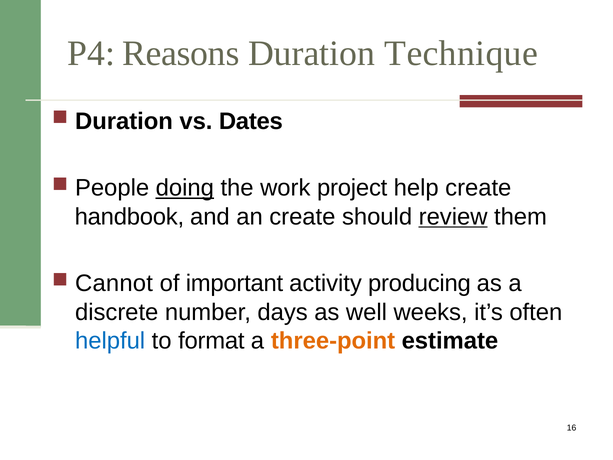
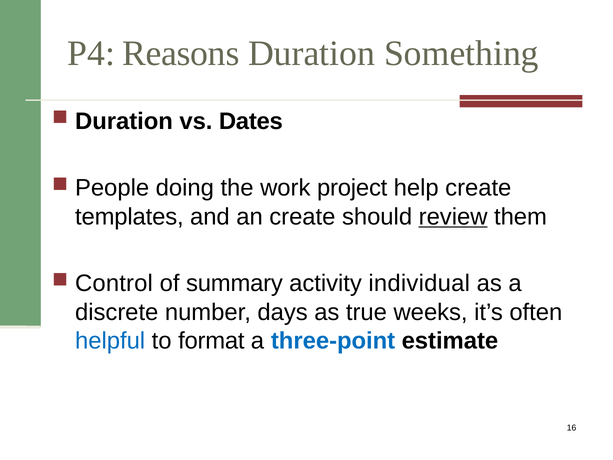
Technique: Technique -> Something
doing underline: present -> none
handbook: handbook -> templates
Cannot: Cannot -> Control
important: important -> summary
producing: producing -> individual
well: well -> true
three-point colour: orange -> blue
